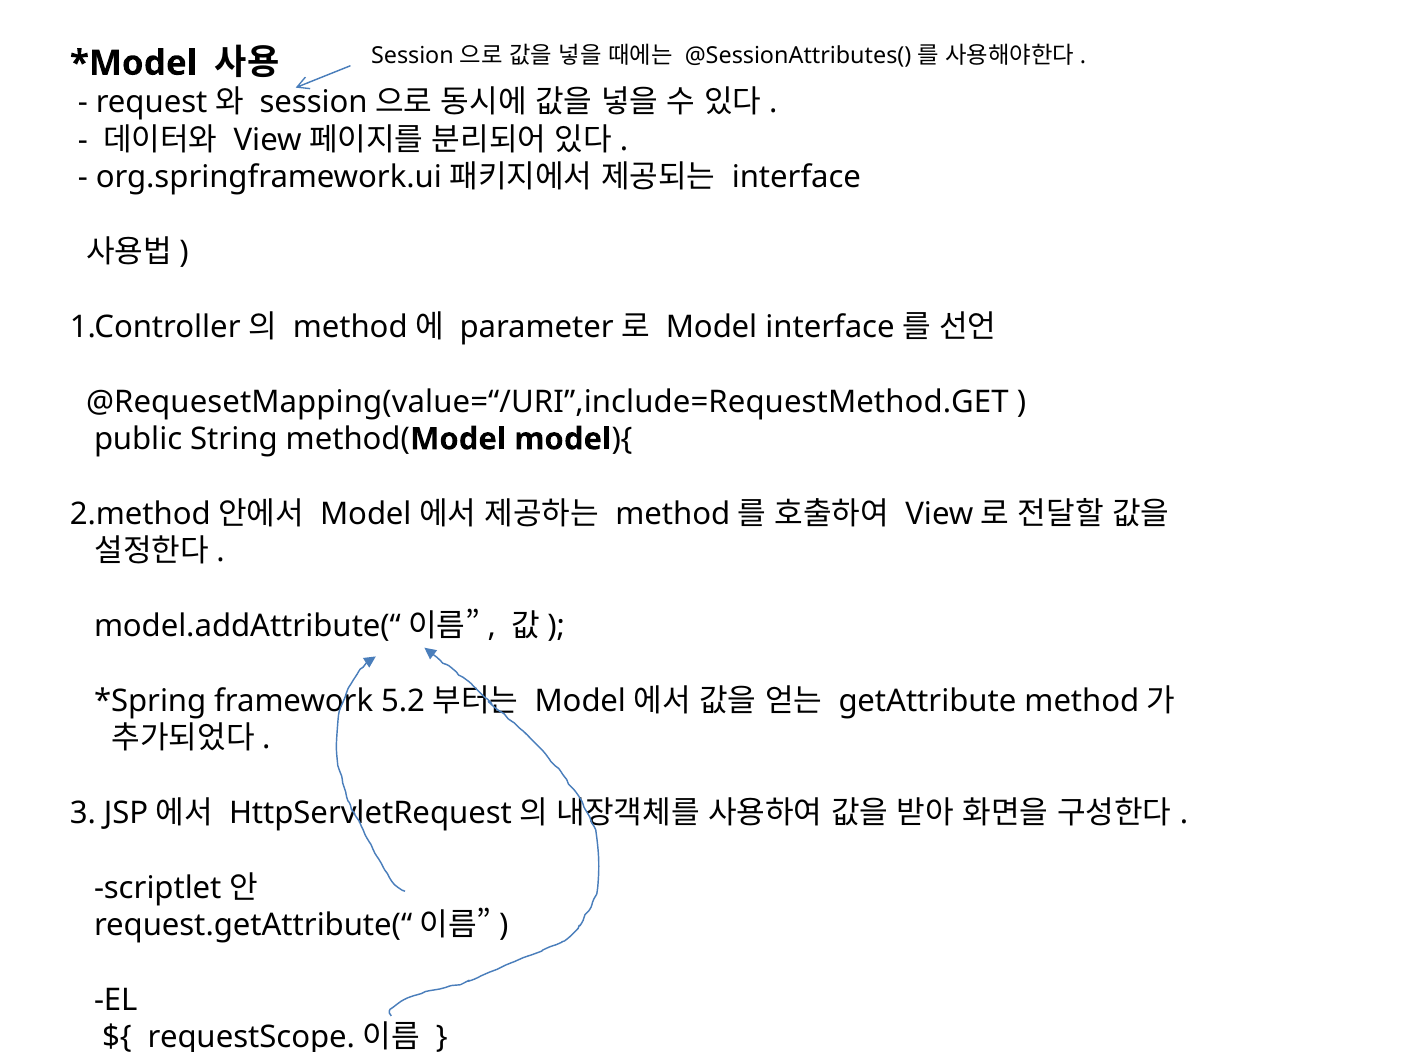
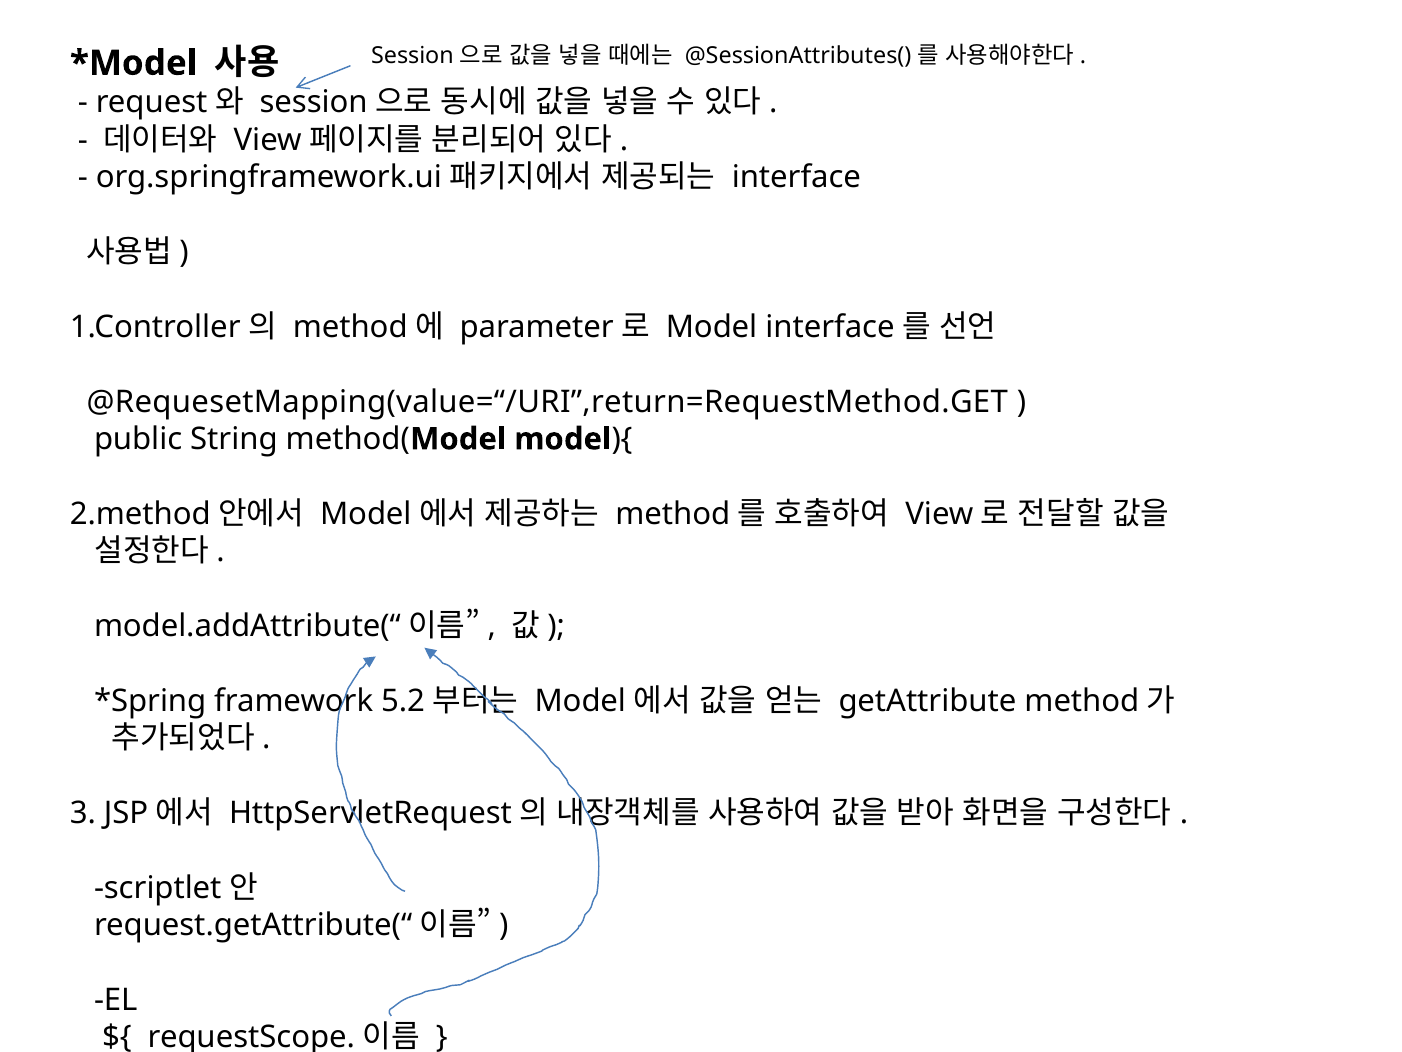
@RequesetMapping(value=“/URI”,include=RequestMethod.GET: @RequesetMapping(value=“/URI”,include=RequestMethod.GET -> @RequesetMapping(value=“/URI”,return=RequestMethod.GET
